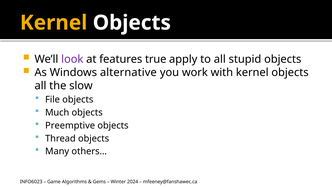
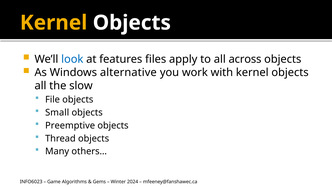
look colour: purple -> blue
true: true -> files
stupid: stupid -> across
Much: Much -> Small
